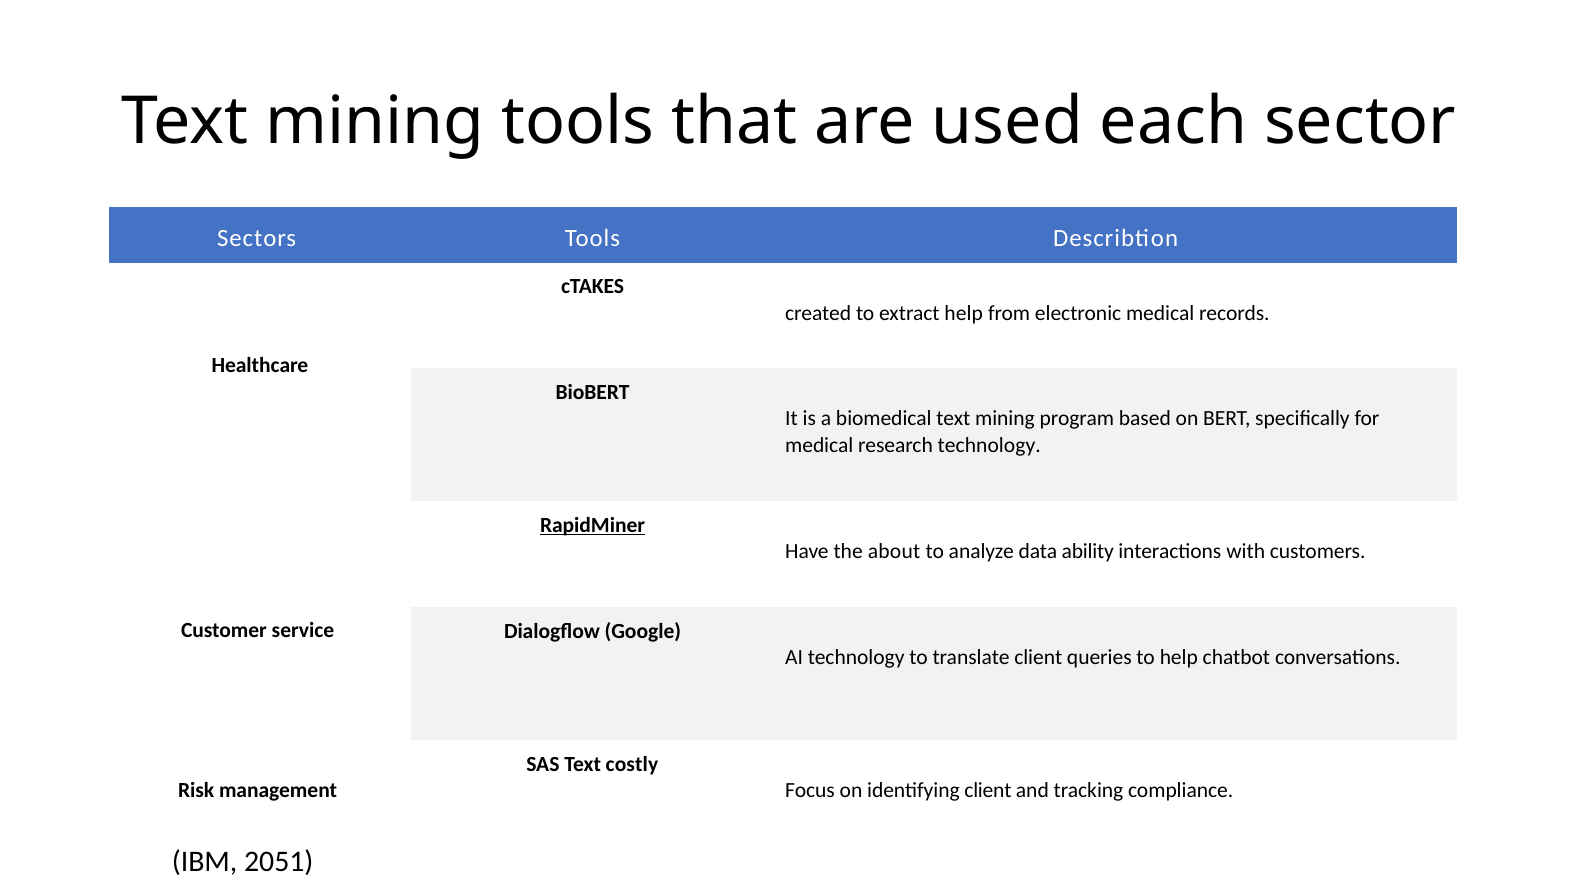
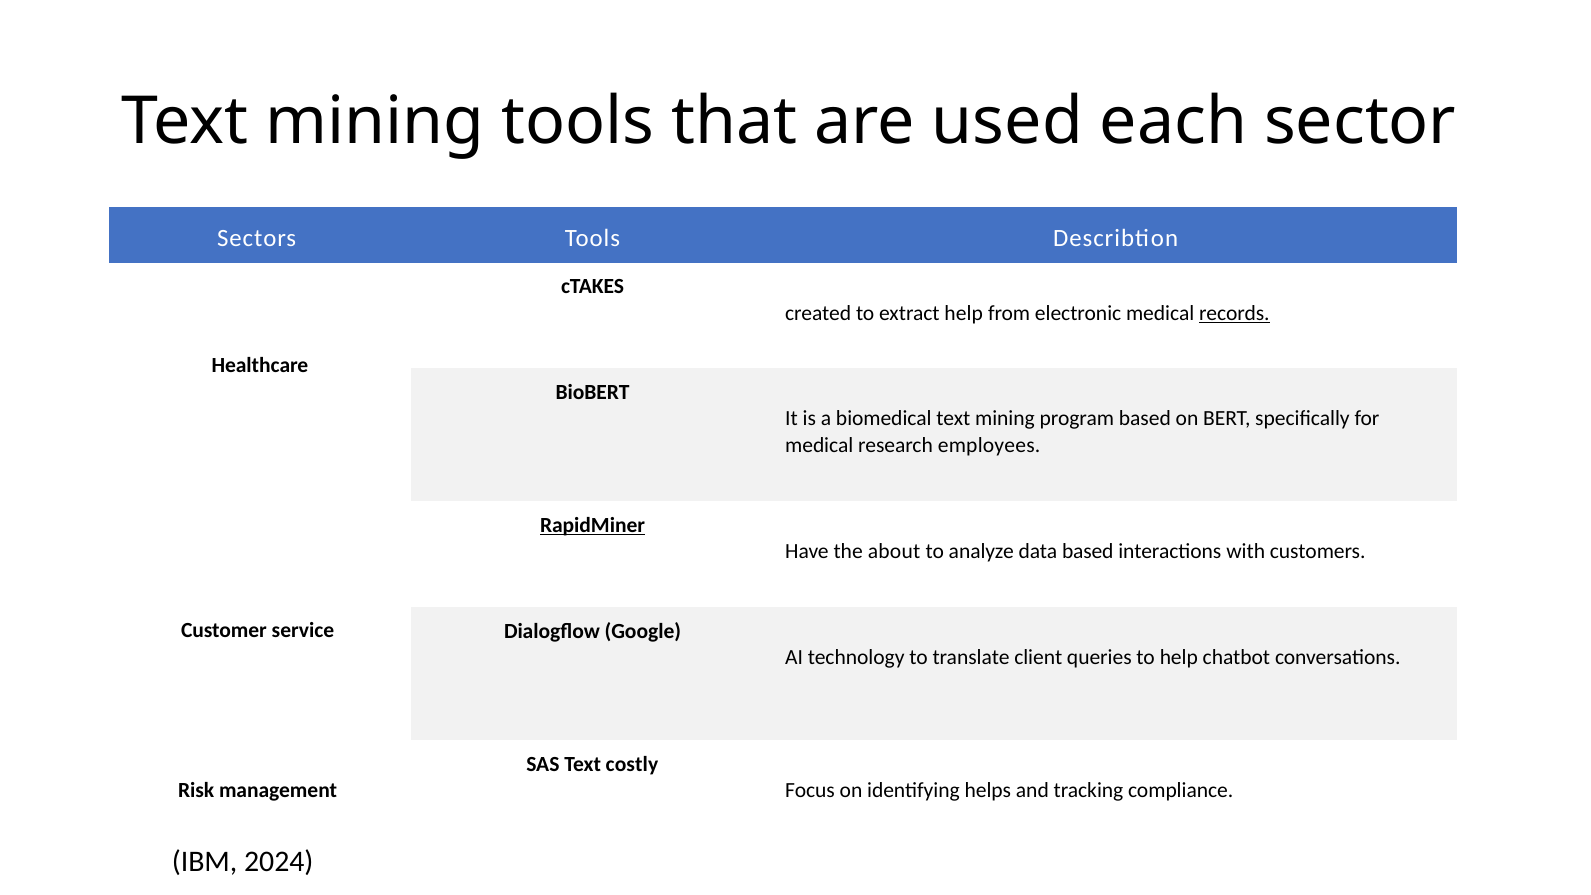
records underline: none -> present
research technology: technology -> employees
data ability: ability -> based
identifying client: client -> helps
2051: 2051 -> 2024
